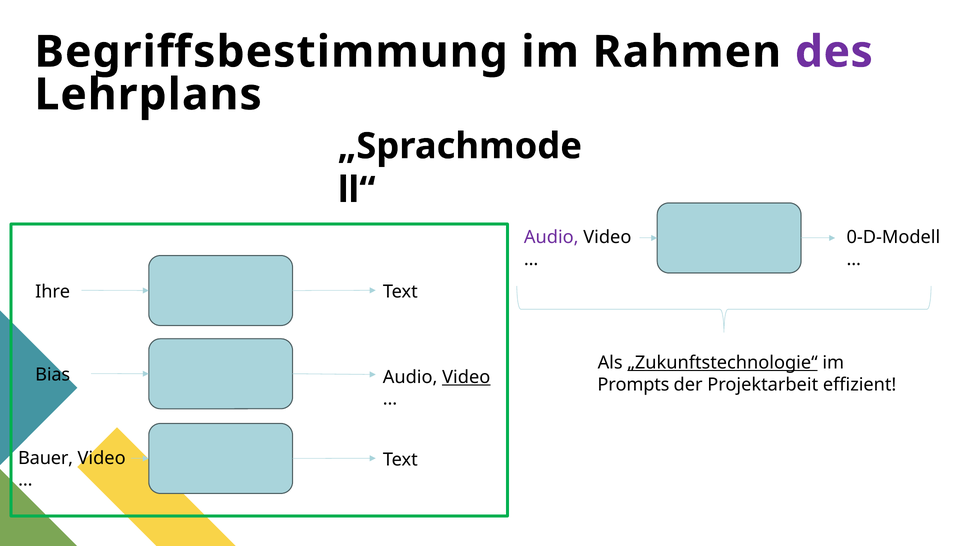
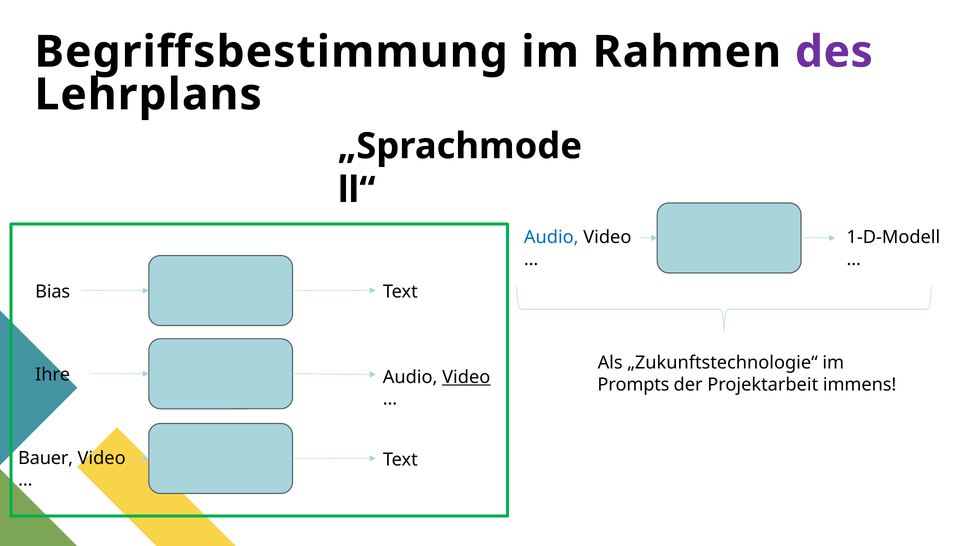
Audio at (551, 237) colour: purple -> blue
0-D-Modell: 0-D-Modell -> 1-D-Modell
Ihre: Ihre -> Bias
„Zukunftstechnologie“ underline: present -> none
Bias: Bias -> Ihre
effizient: effizient -> immens
